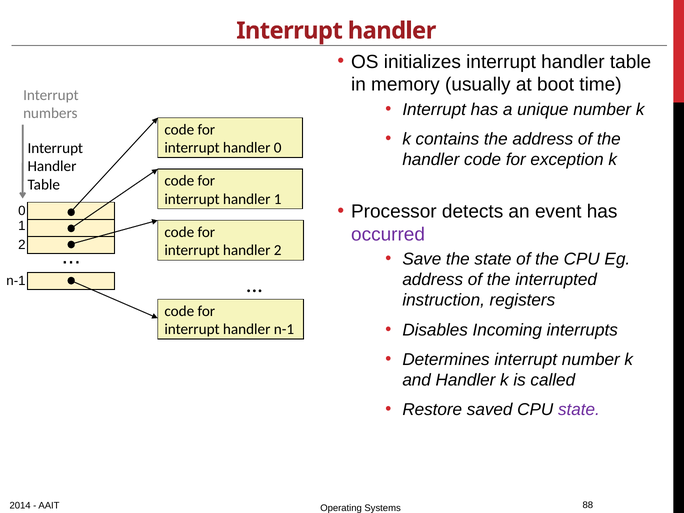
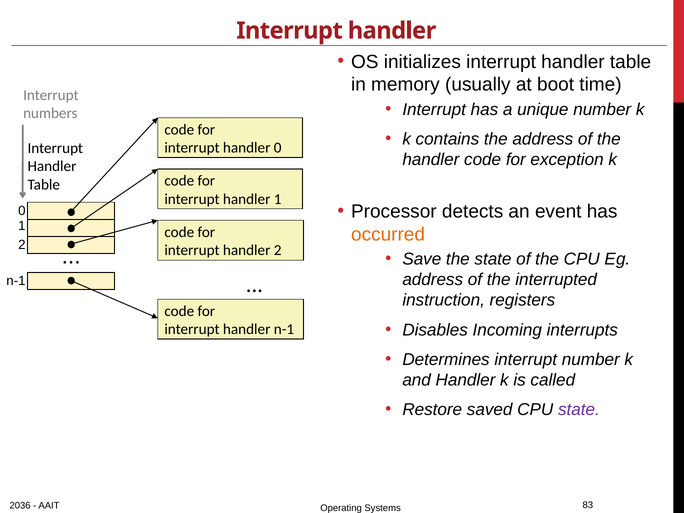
occurred colour: purple -> orange
2014: 2014 -> 2036
88: 88 -> 83
